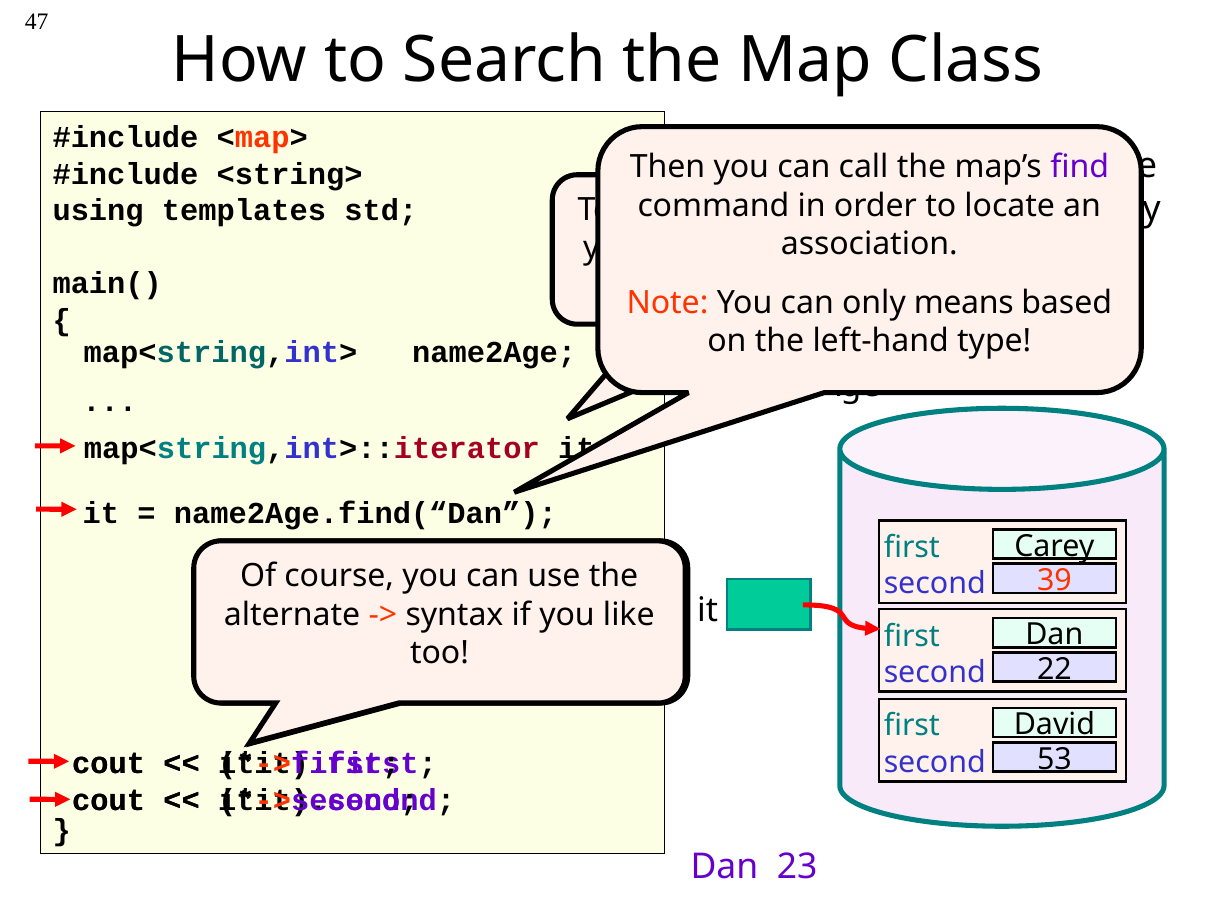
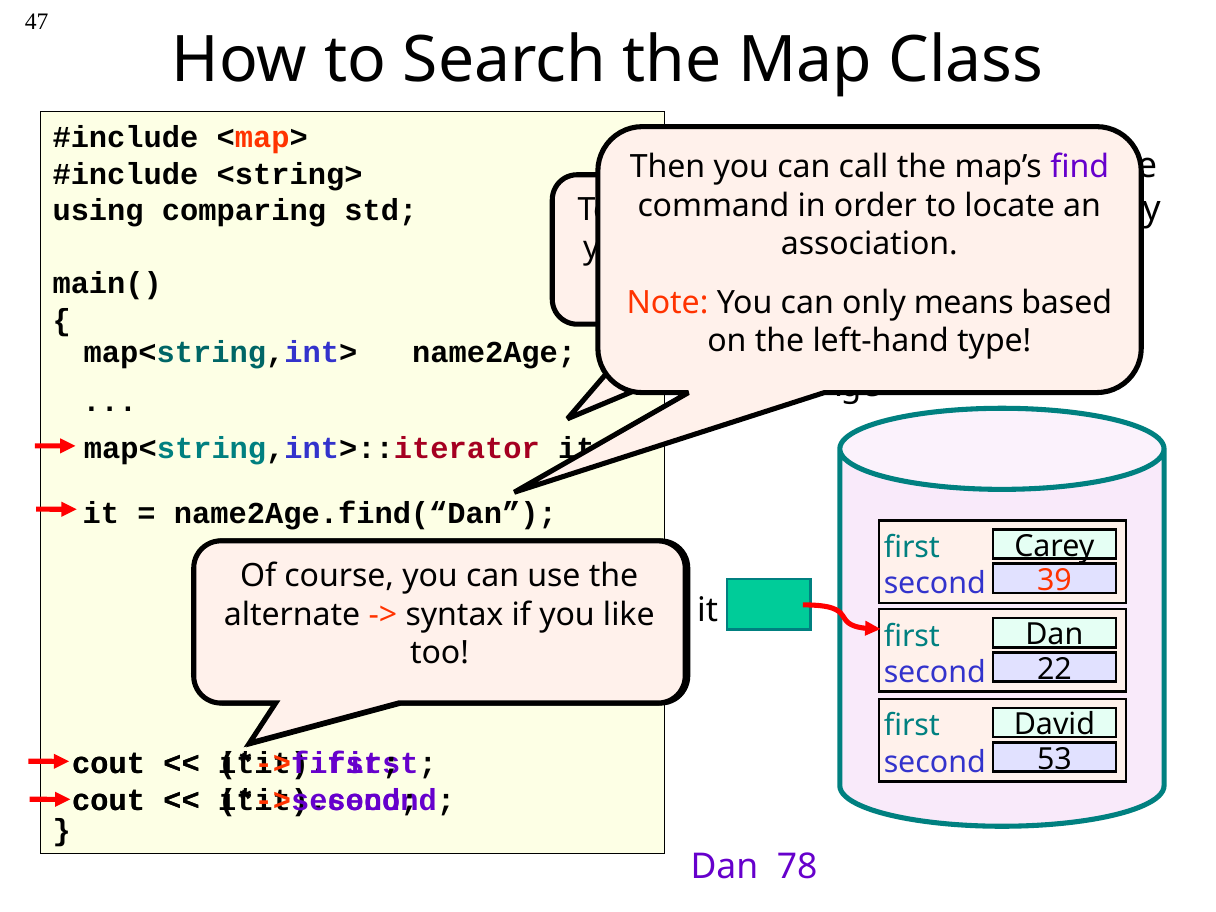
templates: templates -> comparing
23: 23 -> 78
